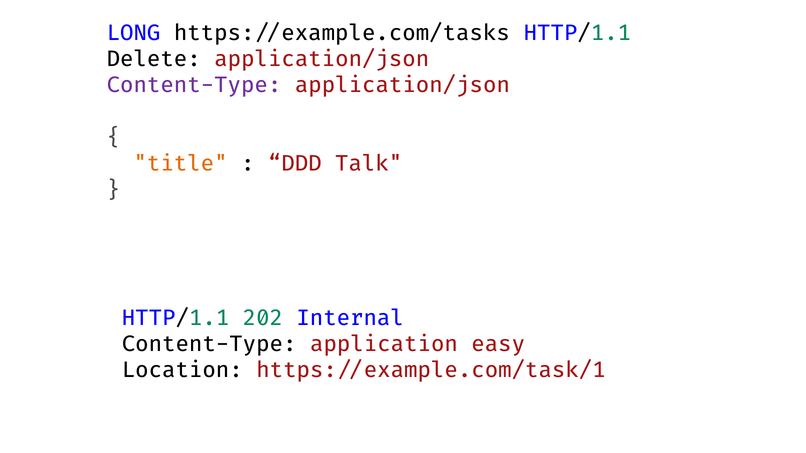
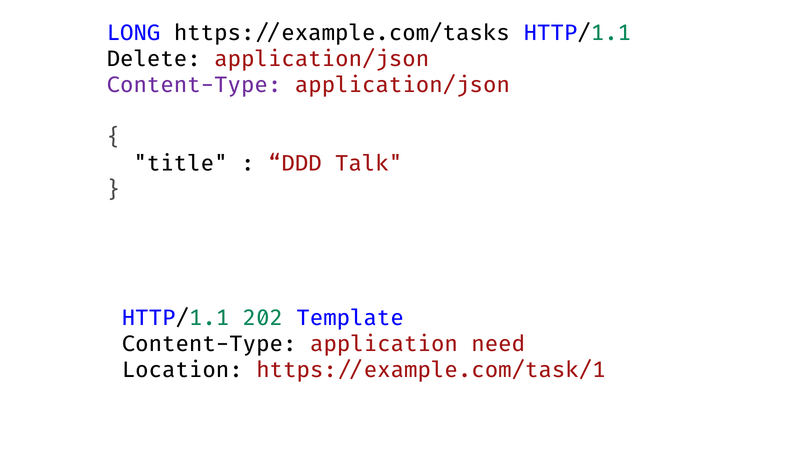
title colour: orange -> black
Internal: Internal -> Template
application/easy: application/easy -> application/need
